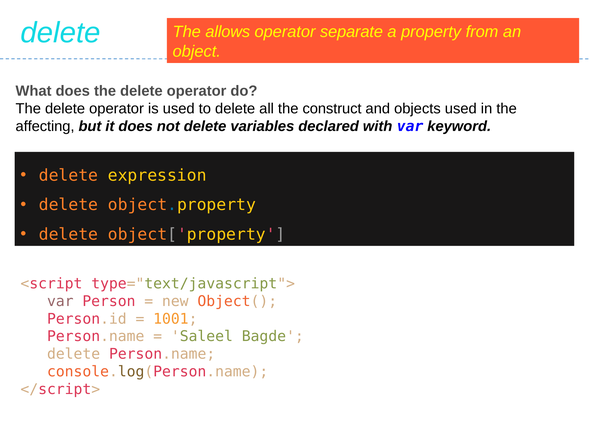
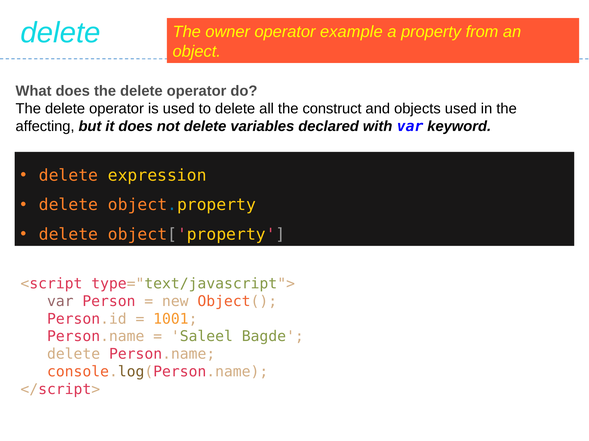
allows: allows -> owner
separate: separate -> example
